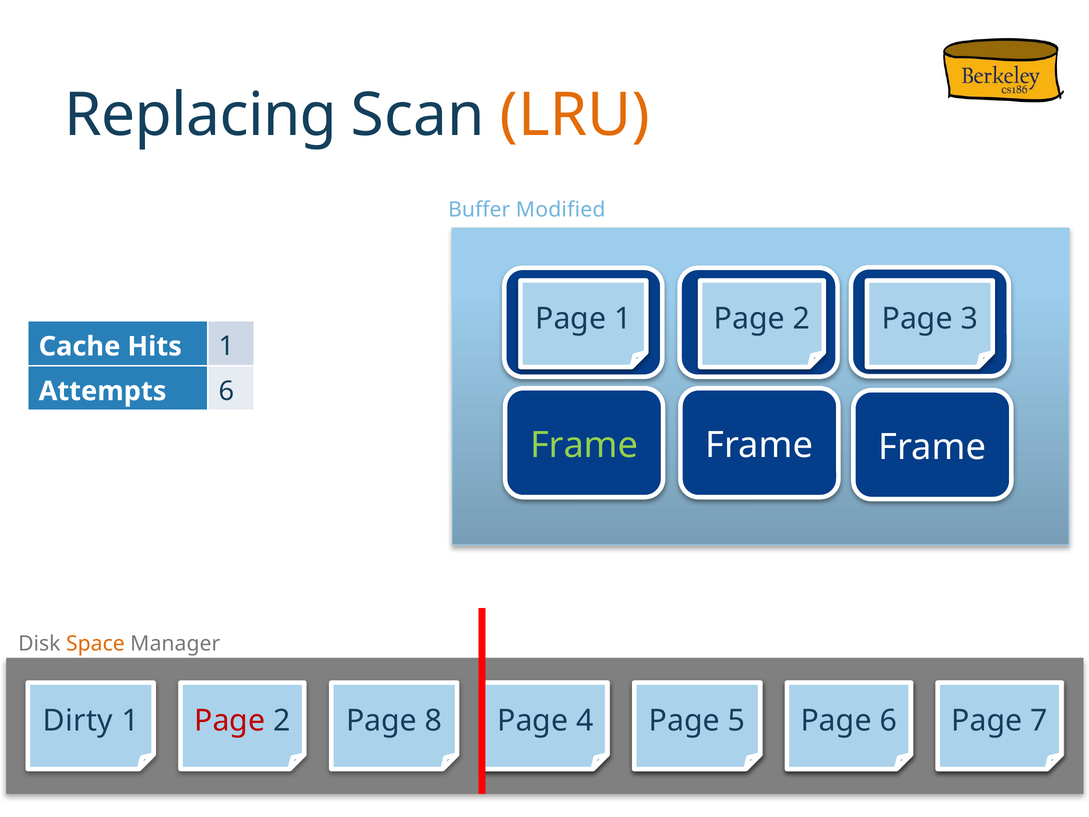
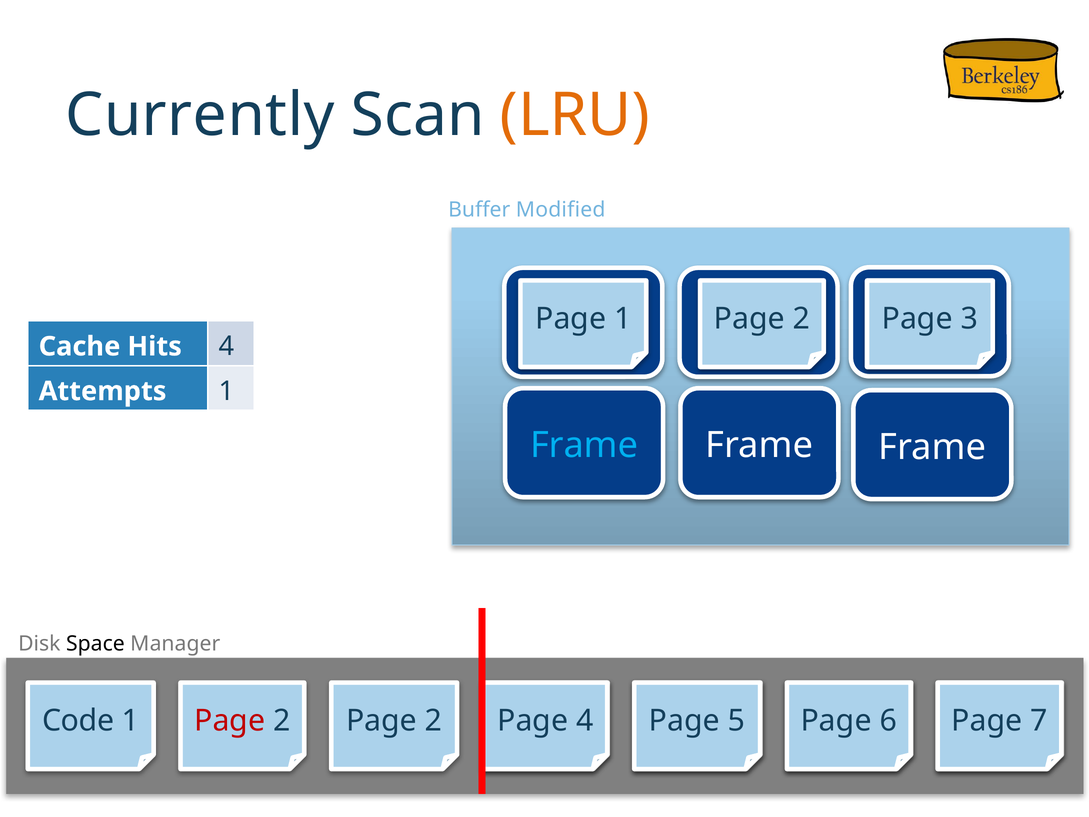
Replacing: Replacing -> Currently
1 at (226, 346): 1 -> 4
Attempts 6: 6 -> 1
Frame at (584, 445) colour: light green -> light blue
Space colour: orange -> black
Dirty: Dirty -> Code
2 Page 8: 8 -> 2
